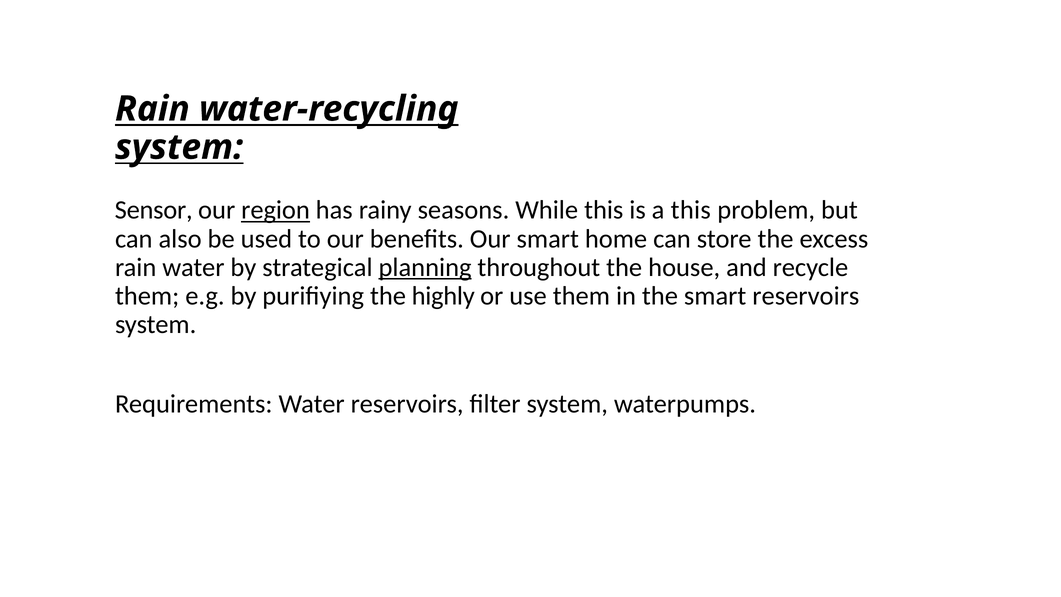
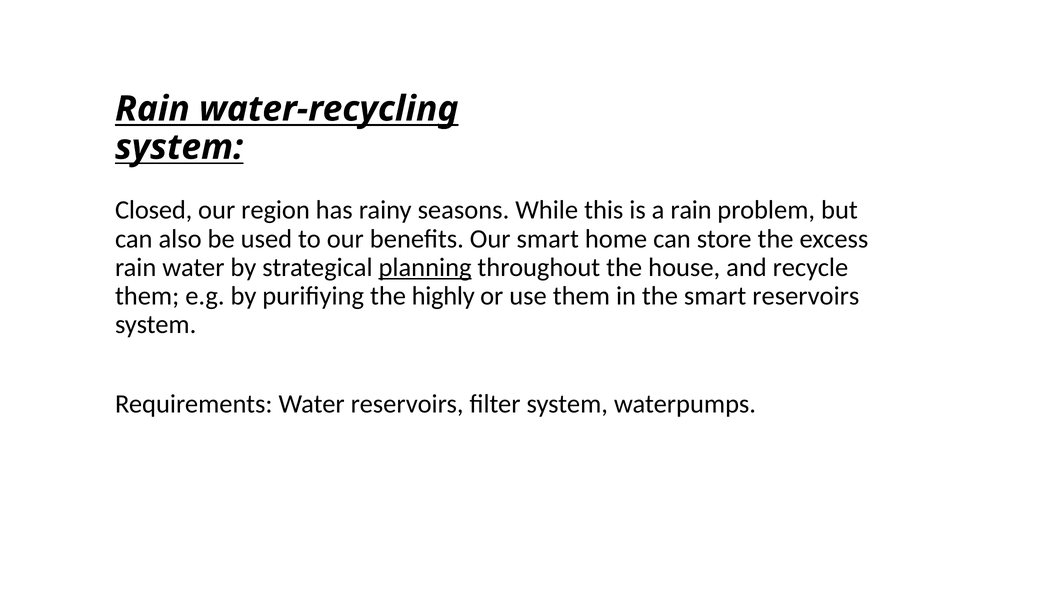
Sensor: Sensor -> Closed
region underline: present -> none
a this: this -> rain
